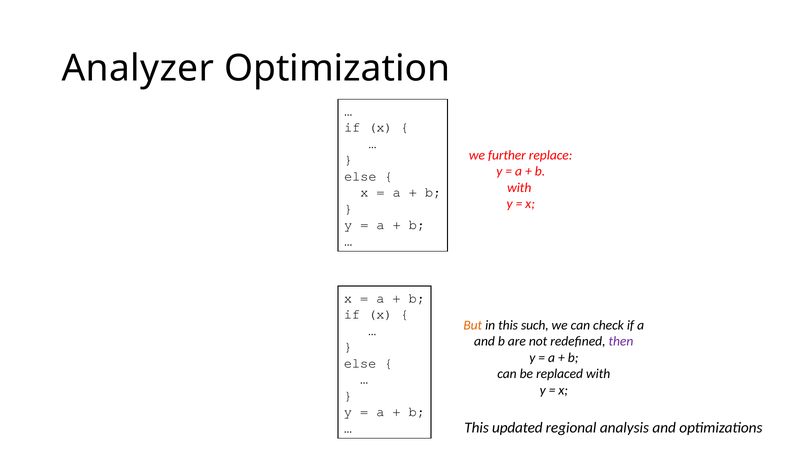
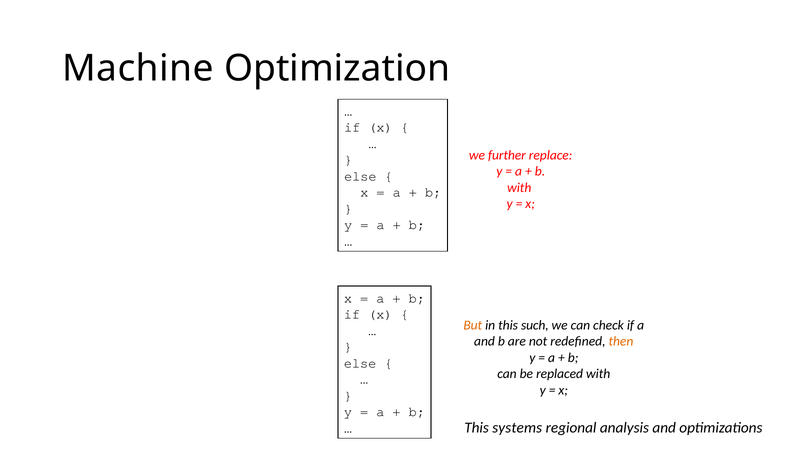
Analyzer: Analyzer -> Machine
then colour: purple -> orange
updated: updated -> systems
